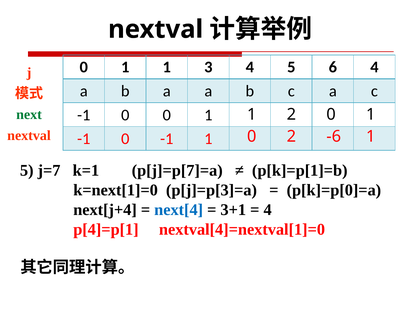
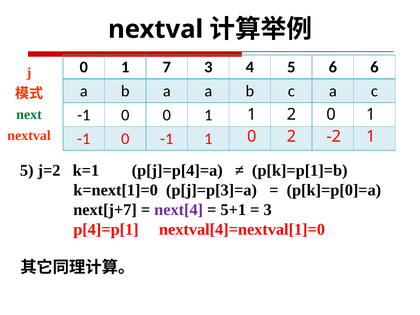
0 1 1: 1 -> 7
6 4: 4 -> 6
-6: -6 -> -2
j=7: j=7 -> j=2
p[j]=p[7]=a: p[j]=p[7]=a -> p[j]=p[4]=a
next[j+4: next[j+4 -> next[j+7
next[4 colour: blue -> purple
3+1: 3+1 -> 5+1
4 at (268, 210): 4 -> 3
